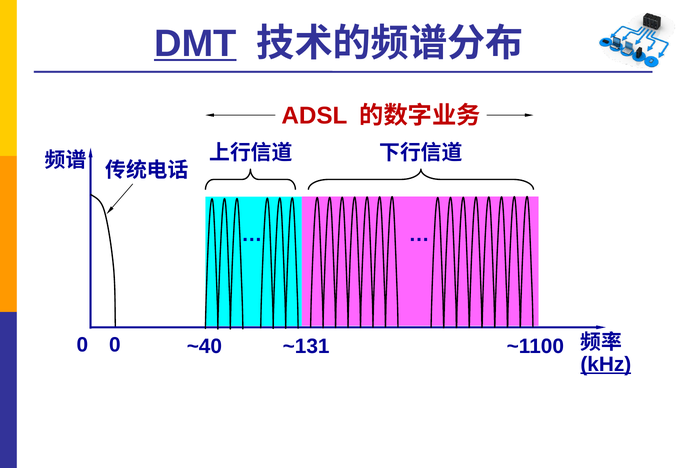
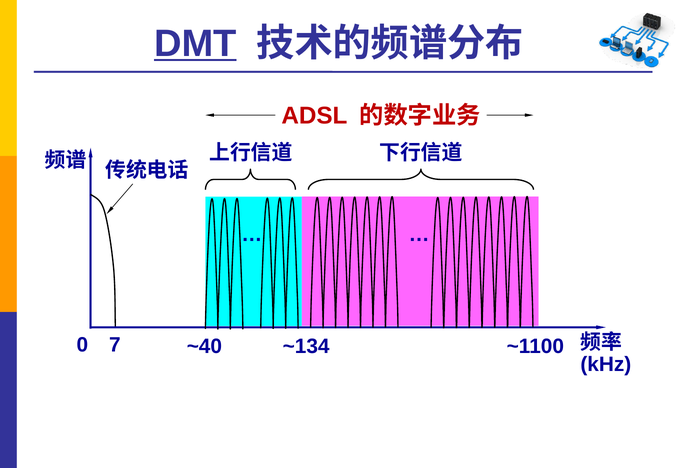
0 0: 0 -> 7
~131: ~131 -> ~134
kHz underline: present -> none
